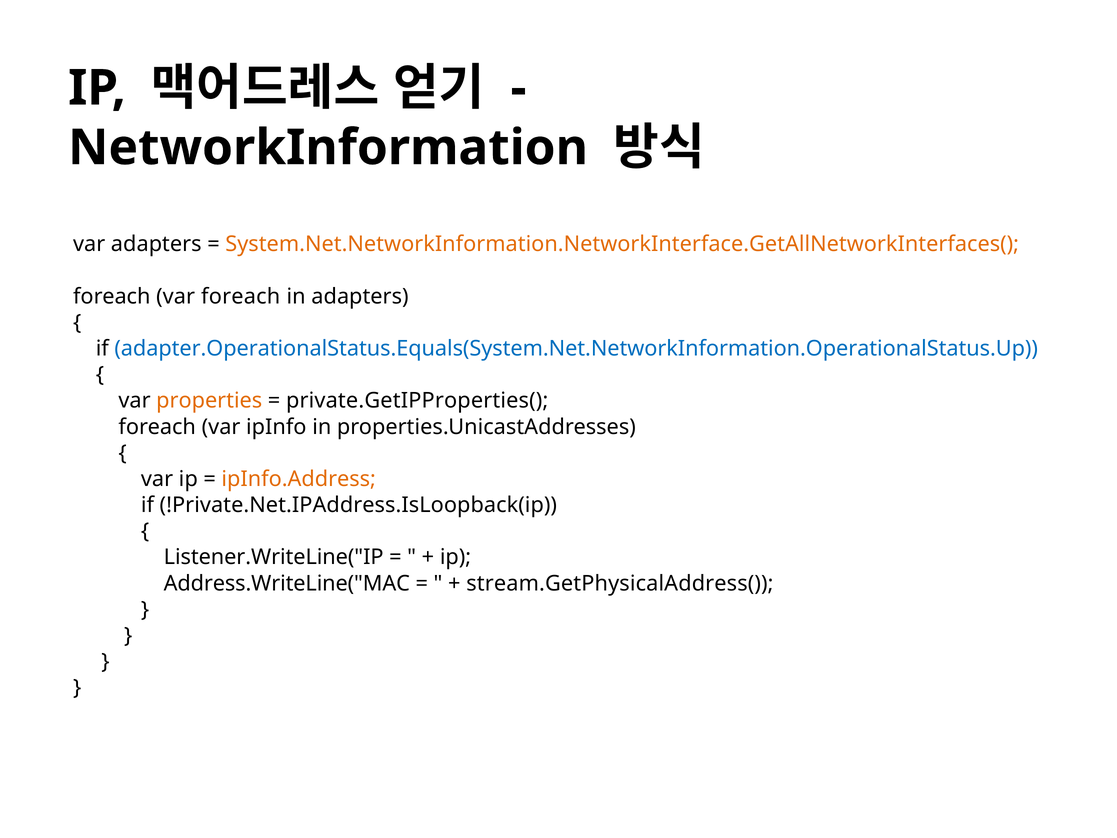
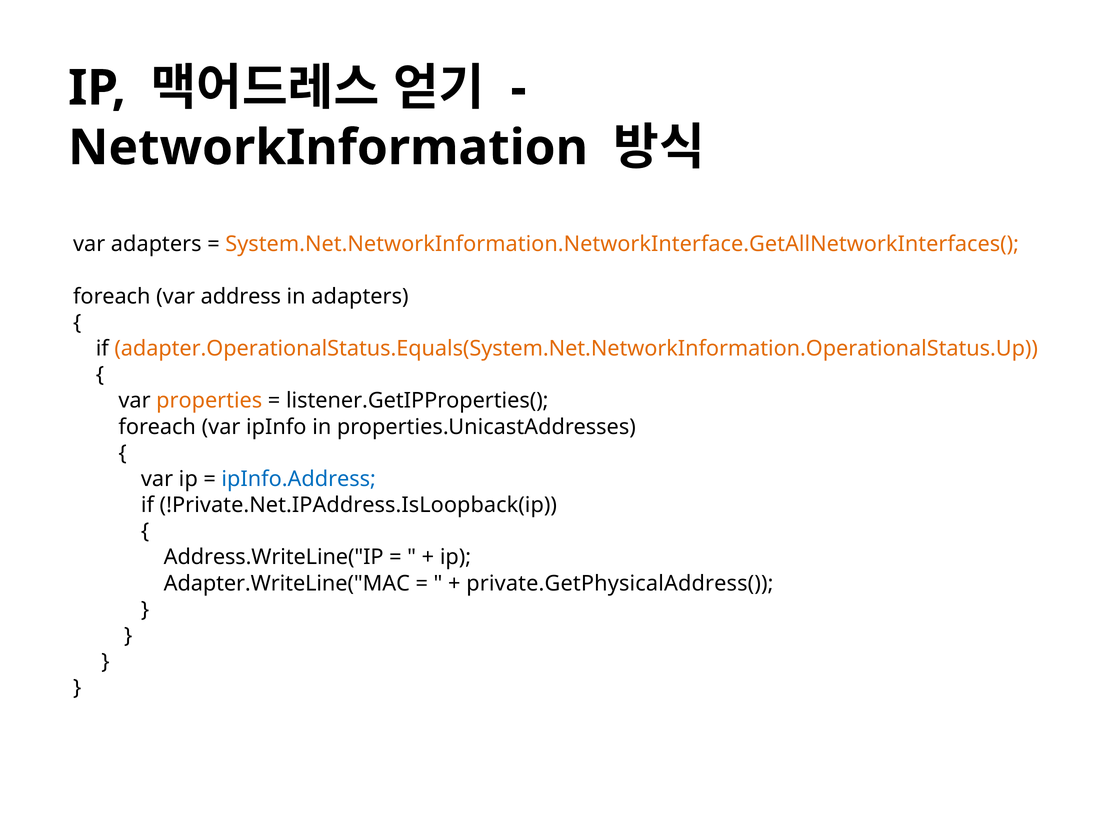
var foreach: foreach -> address
adapter.OperationalStatus.Equals(System.Net.NetworkInformation.OperationalStatus.Up colour: blue -> orange
private.GetIPProperties(: private.GetIPProperties( -> listener.GetIPProperties(
ipInfo.Address colour: orange -> blue
Listener.WriteLine("IP: Listener.WriteLine("IP -> Address.WriteLine("IP
Address.WriteLine("MAC: Address.WriteLine("MAC -> Adapter.WriteLine("MAC
stream.GetPhysicalAddress(: stream.GetPhysicalAddress( -> private.GetPhysicalAddress(
